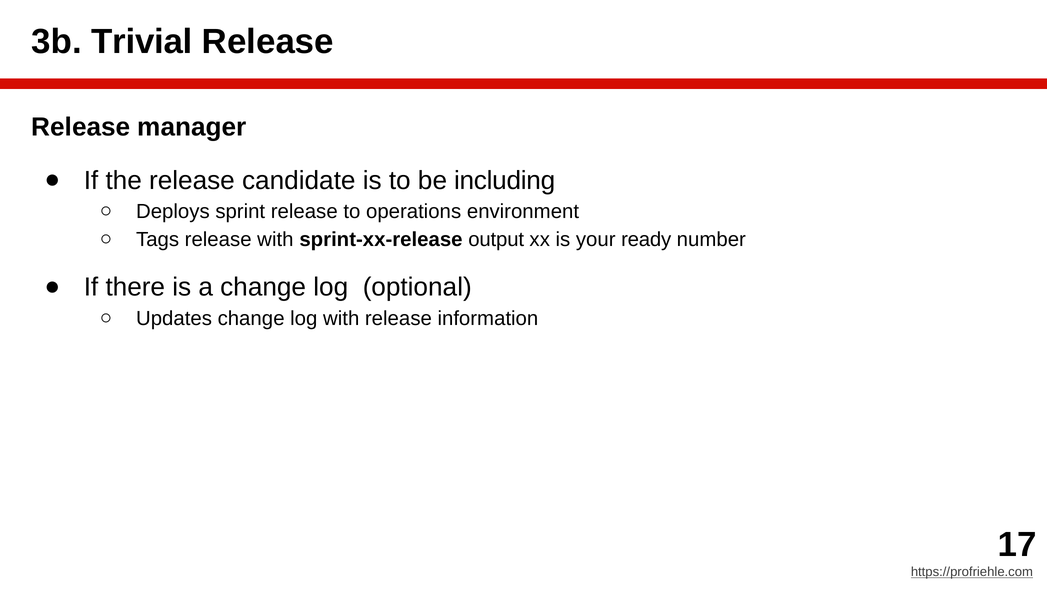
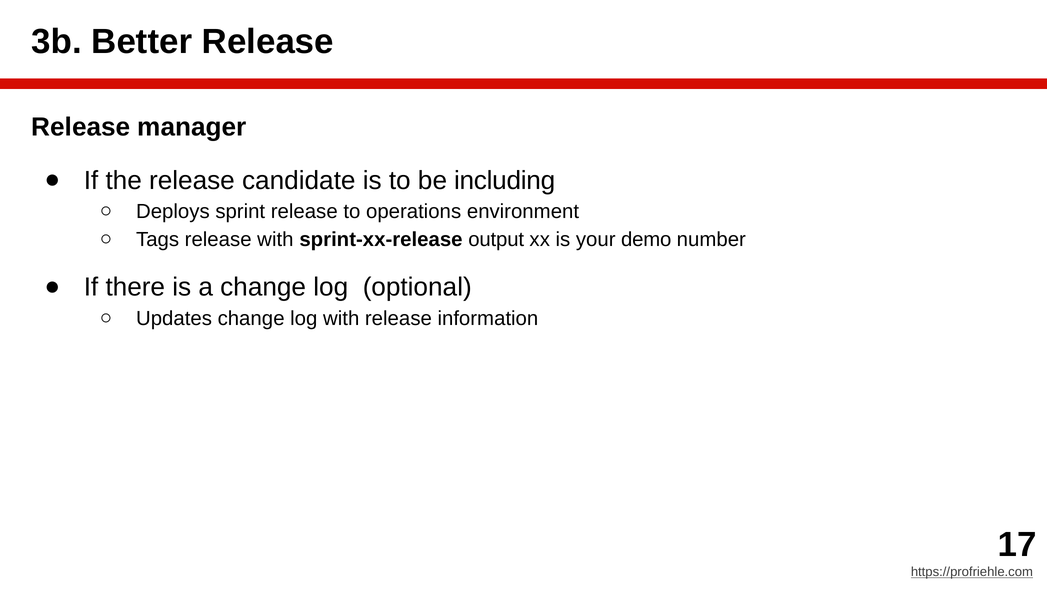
Trivial: Trivial -> Better
ready: ready -> demo
